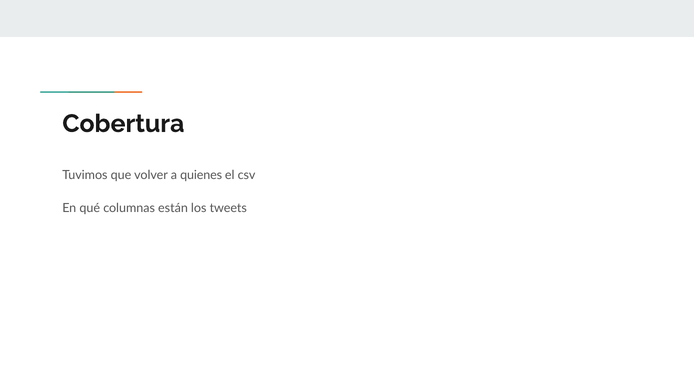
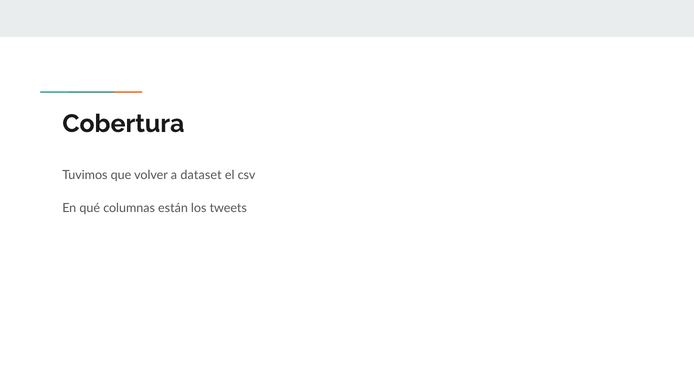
quienes: quienes -> dataset
